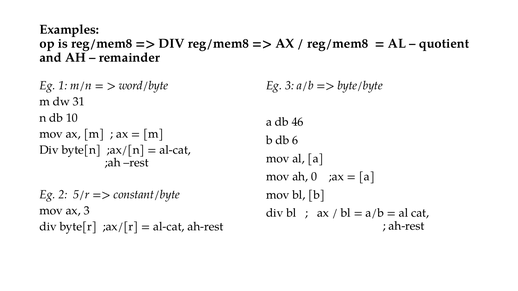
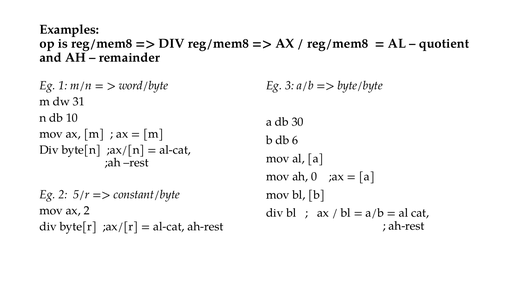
46: 46 -> 30
ax 3: 3 -> 2
